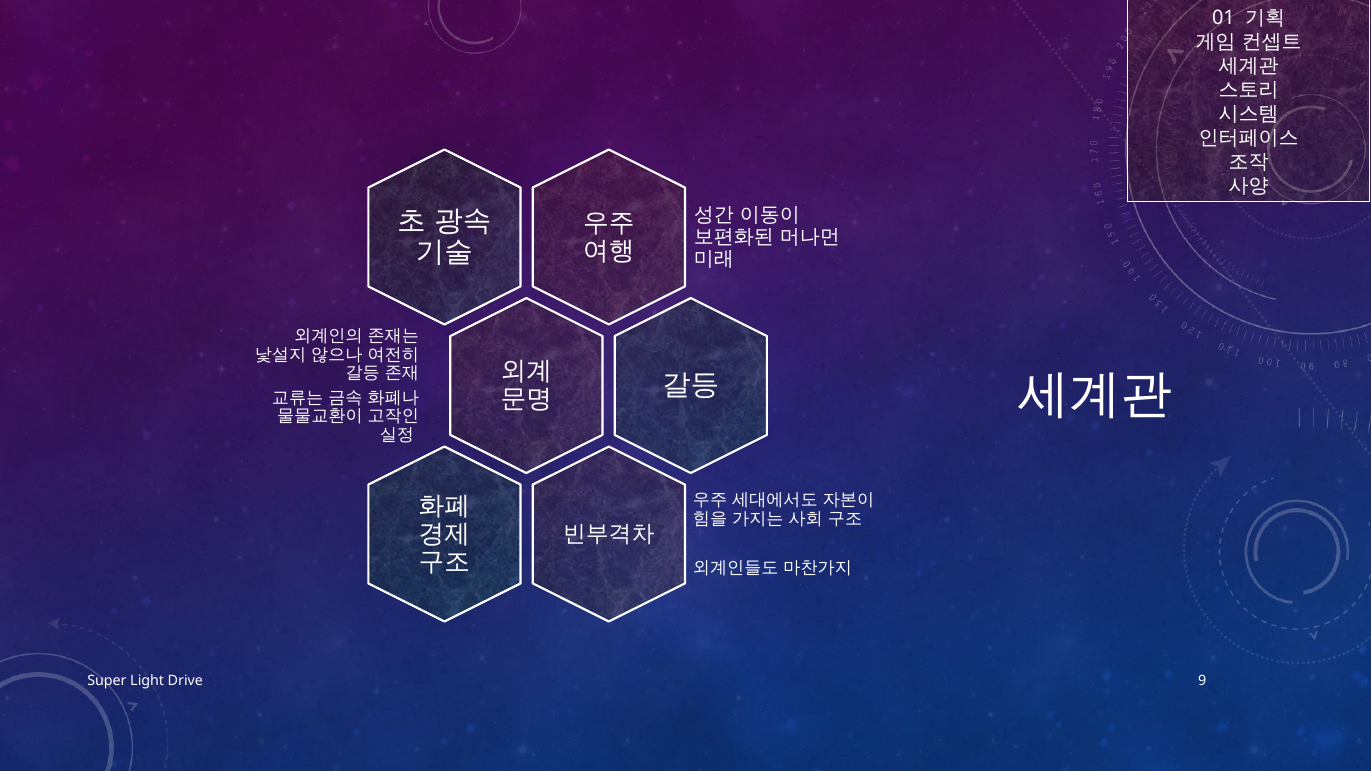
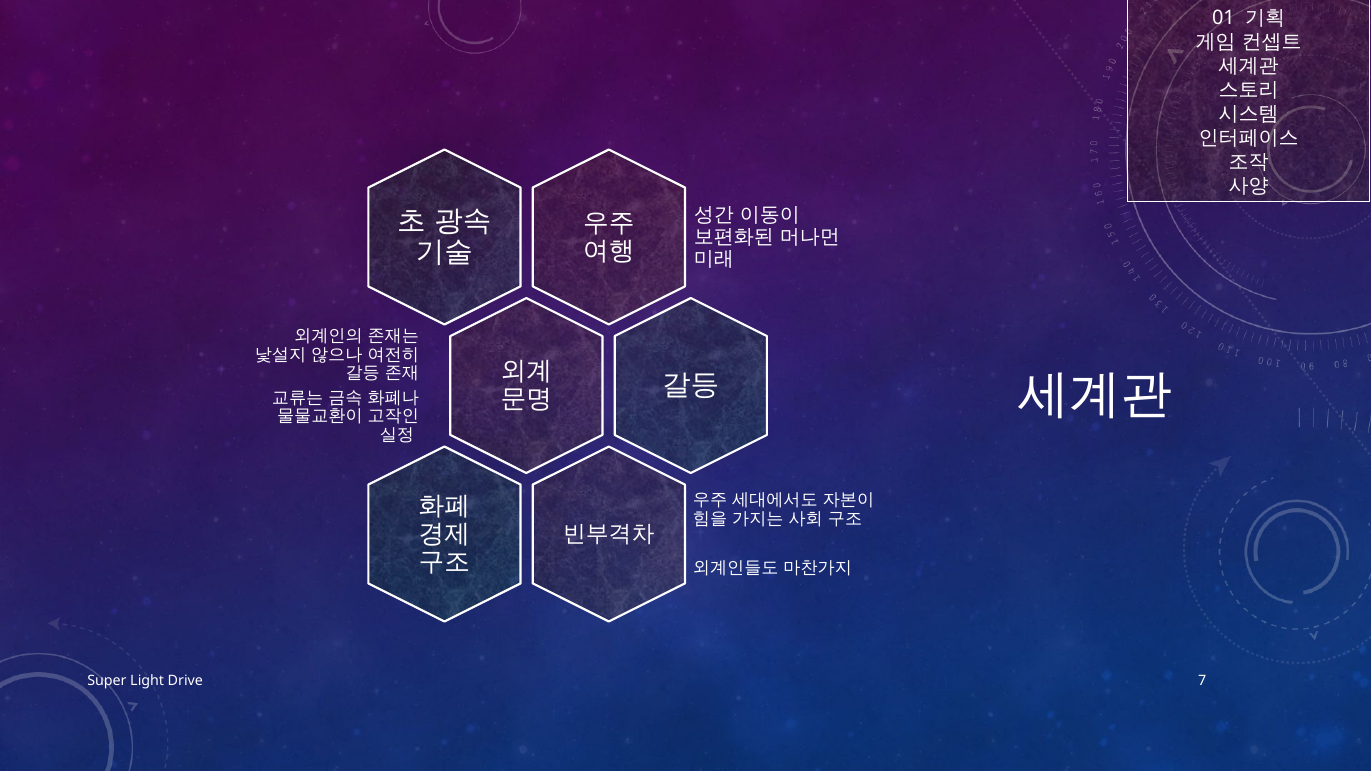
9: 9 -> 7
